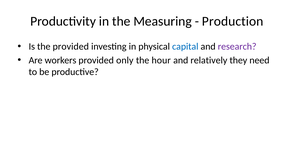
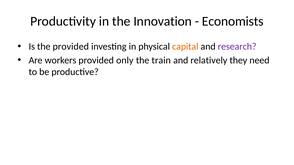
Measuring: Measuring -> Innovation
Production: Production -> Economists
capital colour: blue -> orange
hour: hour -> train
